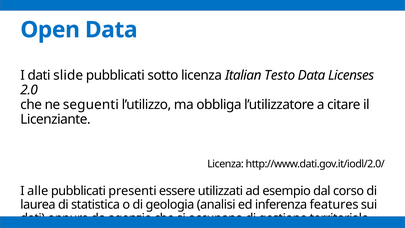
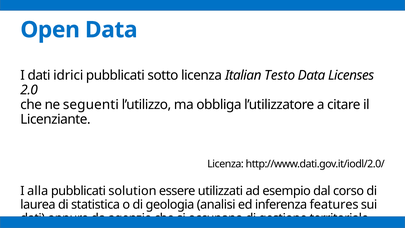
slide: slide -> idrici
alle: alle -> alla
presenti: presenti -> solution
